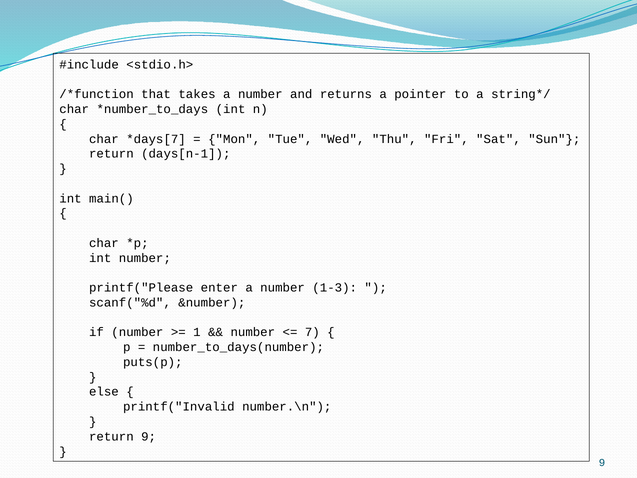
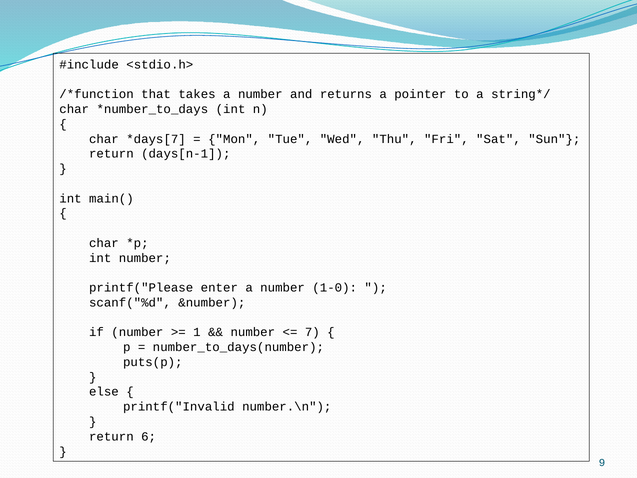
1-3: 1-3 -> 1-0
return 9: 9 -> 6
